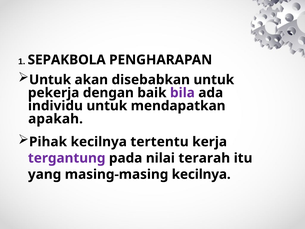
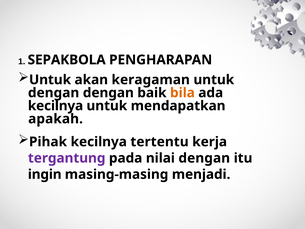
disebabkan: disebabkan -> keragaman
pekerja at (54, 93): pekerja -> dengan
bila colour: purple -> orange
individu at (55, 106): individu -> kecilnya
nilai terarah: terarah -> dengan
yang: yang -> ingin
masing-masing kecilnya: kecilnya -> menjadi
